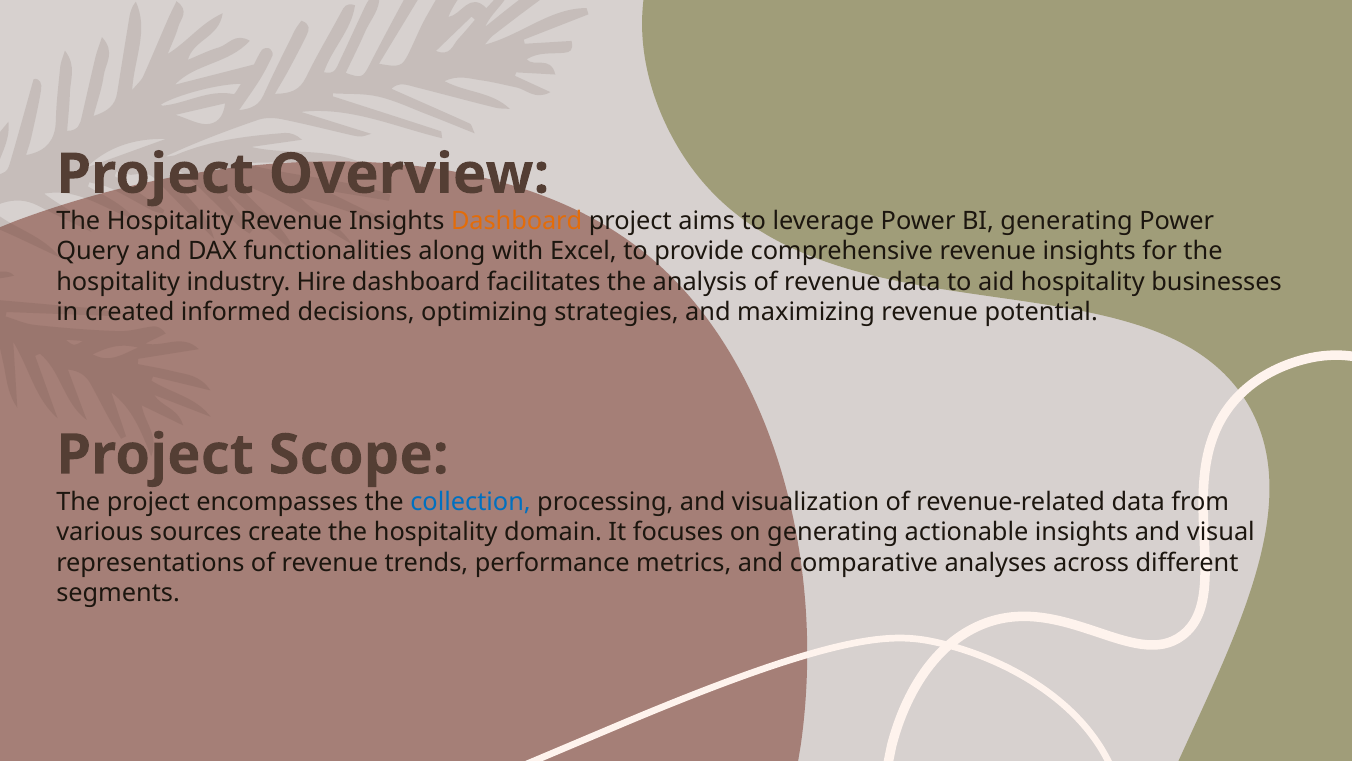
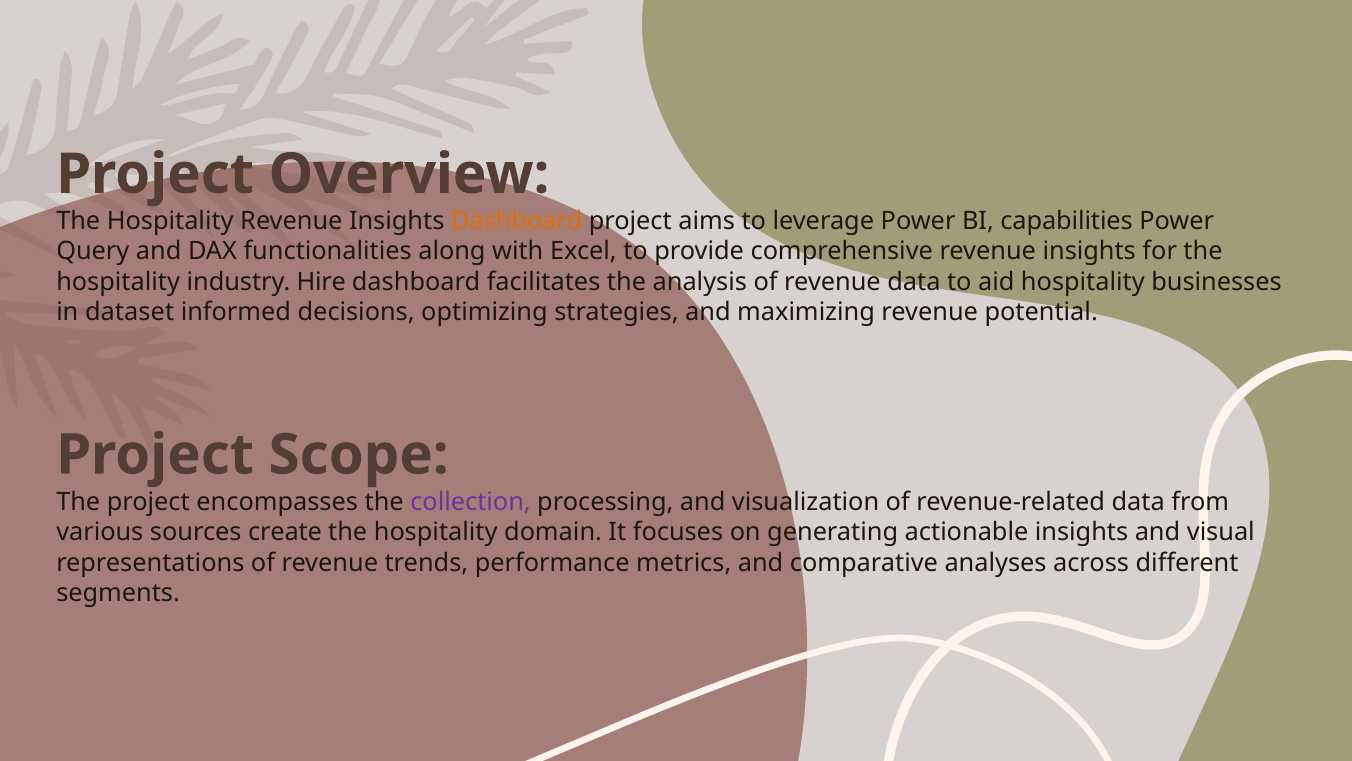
BI generating: generating -> capabilities
created: created -> dataset
collection colour: blue -> purple
